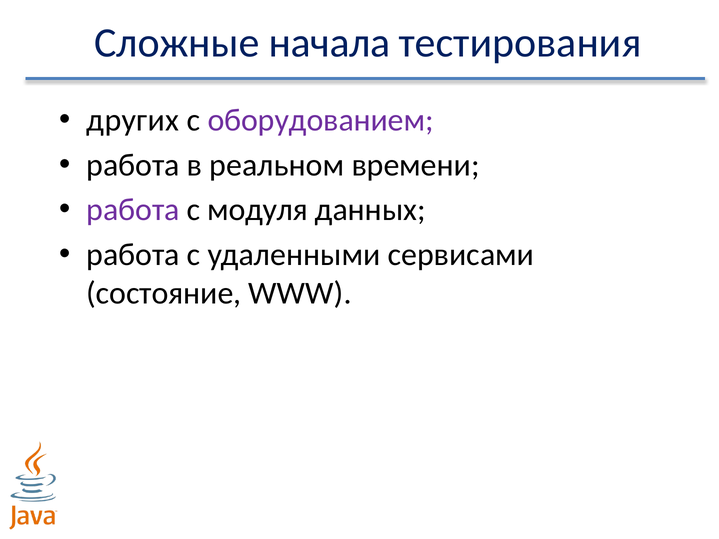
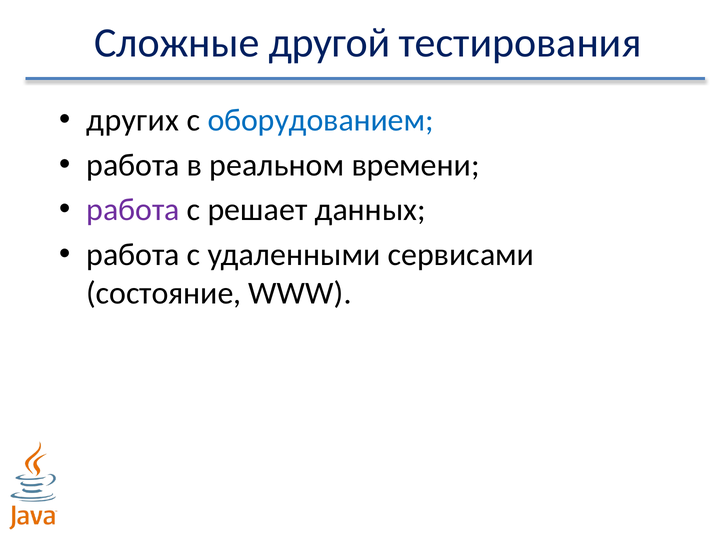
начала: начала -> другой
оборудованием colour: purple -> blue
модуля: модуля -> решает
